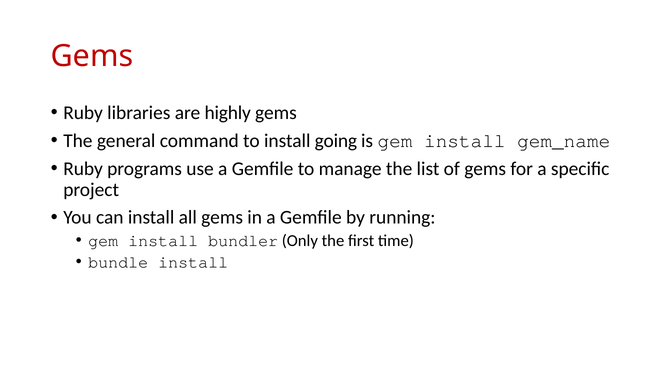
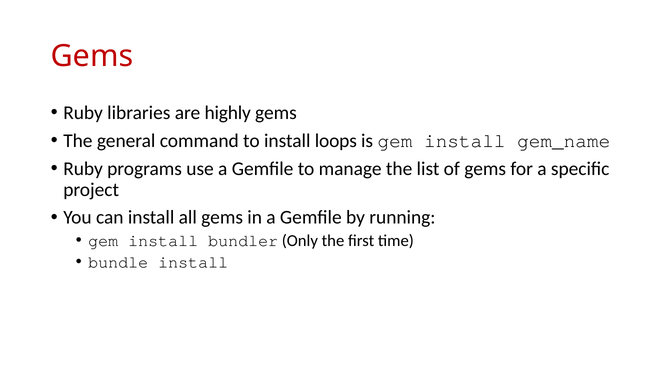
going: going -> loops
